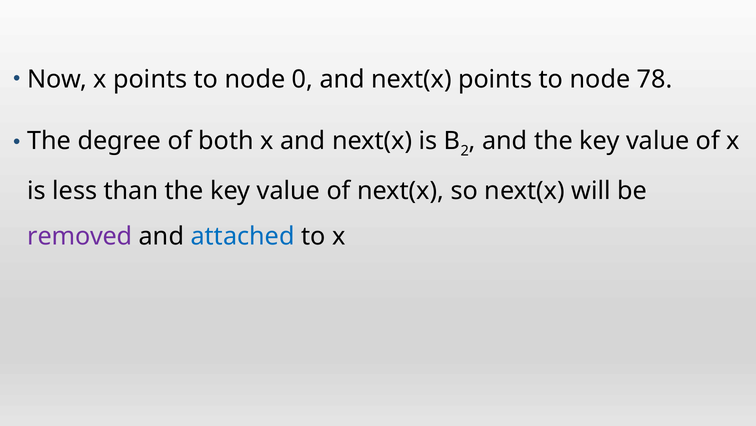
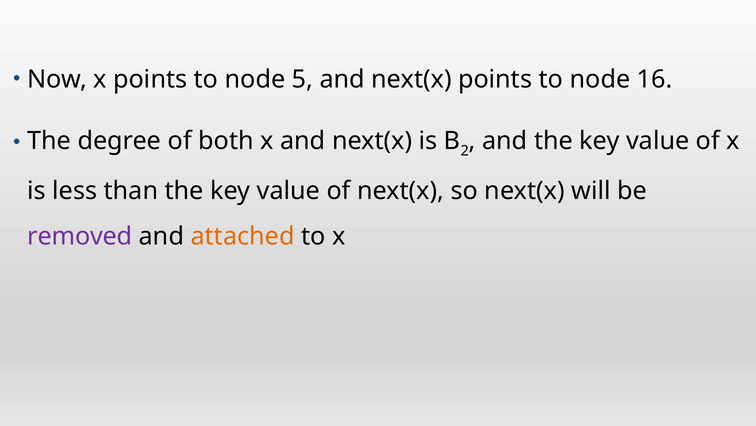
0: 0 -> 5
78: 78 -> 16
attached colour: blue -> orange
